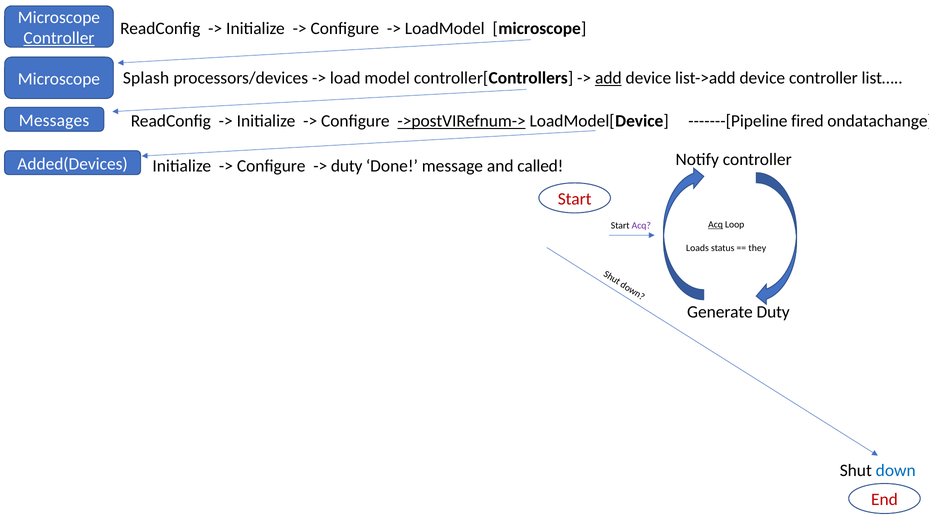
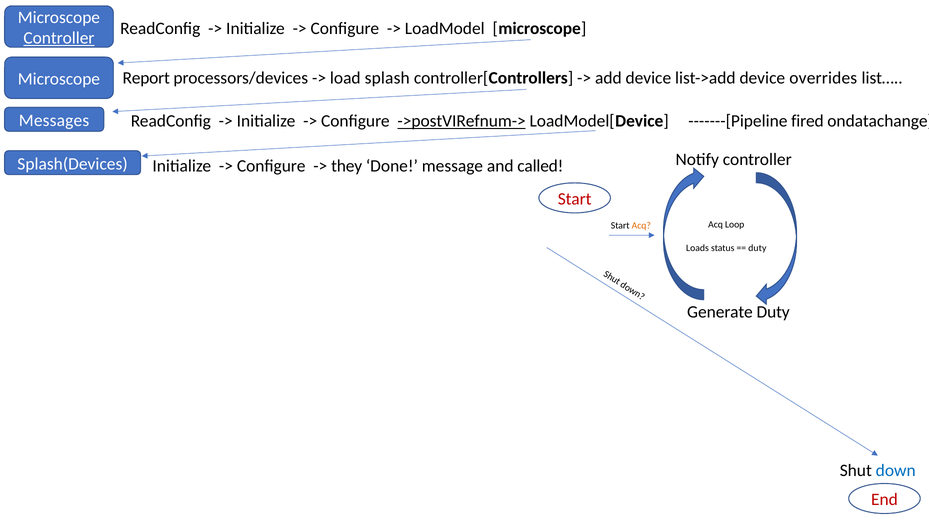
Splash: Splash -> Report
model: model -> splash
add underline: present -> none
device controller: controller -> overrides
Added(Devices: Added(Devices -> Splash(Devices
duty at (347, 166): duty -> they
Acq at (716, 225) underline: present -> none
Acq at (641, 226) colour: purple -> orange
they at (757, 248): they -> duty
